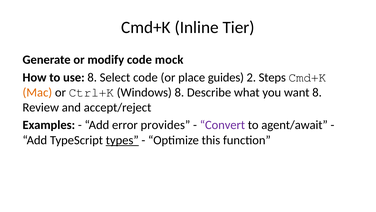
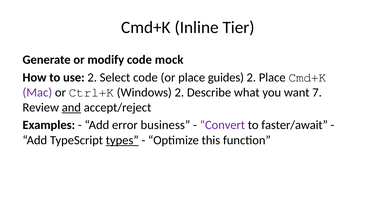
use 8: 8 -> 2
2 Steps: Steps -> Place
Mac colour: orange -> purple
Windows 8: 8 -> 2
want 8: 8 -> 7
and underline: none -> present
provides: provides -> business
agent/await: agent/await -> faster/await
